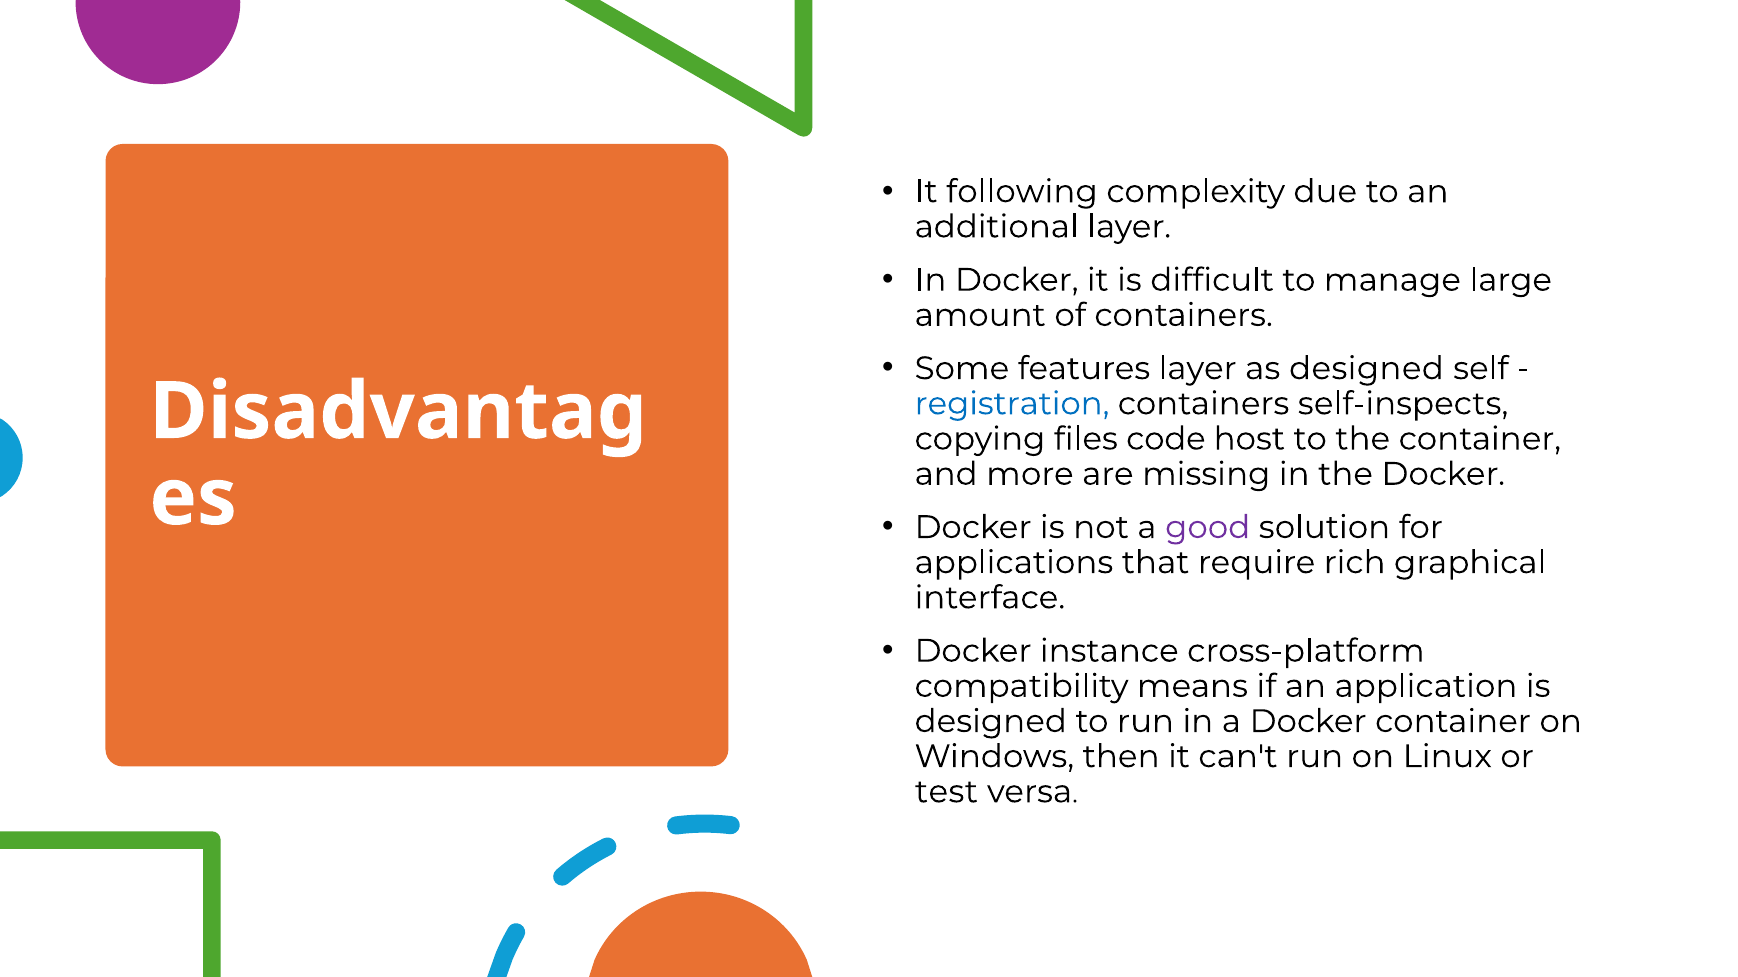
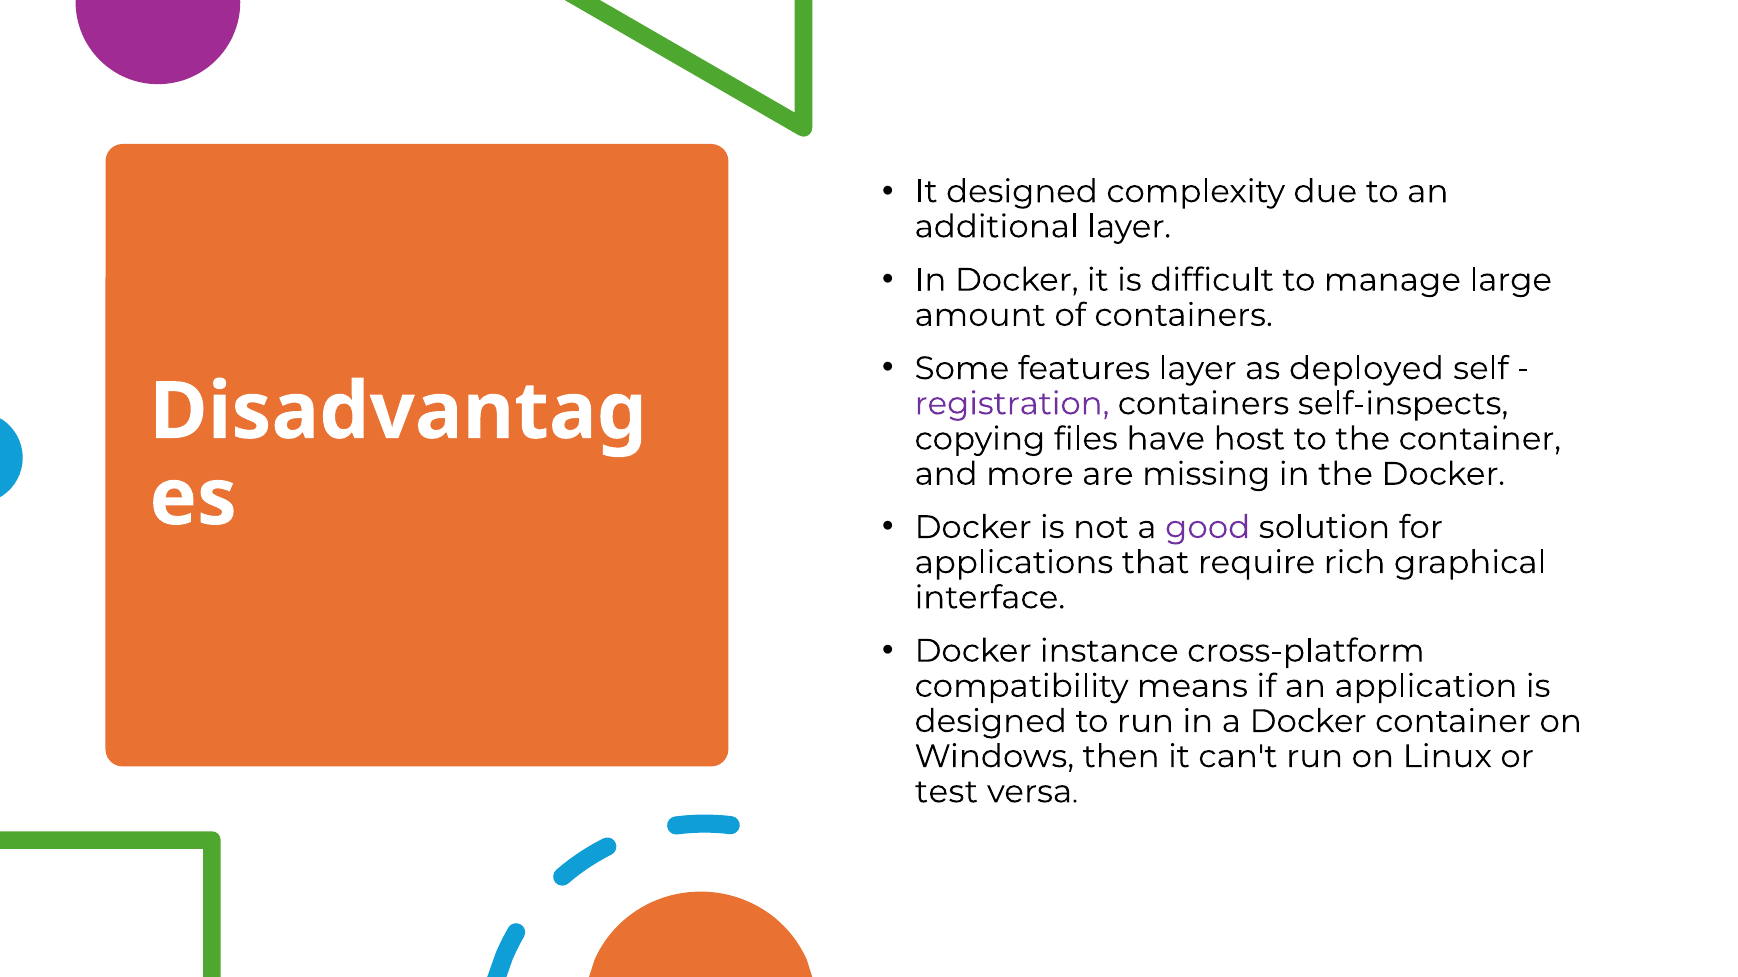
It following: following -> designed
as designed: designed -> deployed
registration colour: blue -> purple
code: code -> have
